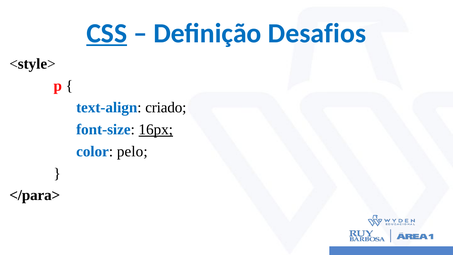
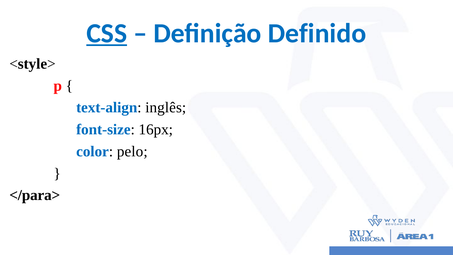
Desafios: Desafios -> Definido
criado: criado -> inglês
16px underline: present -> none
